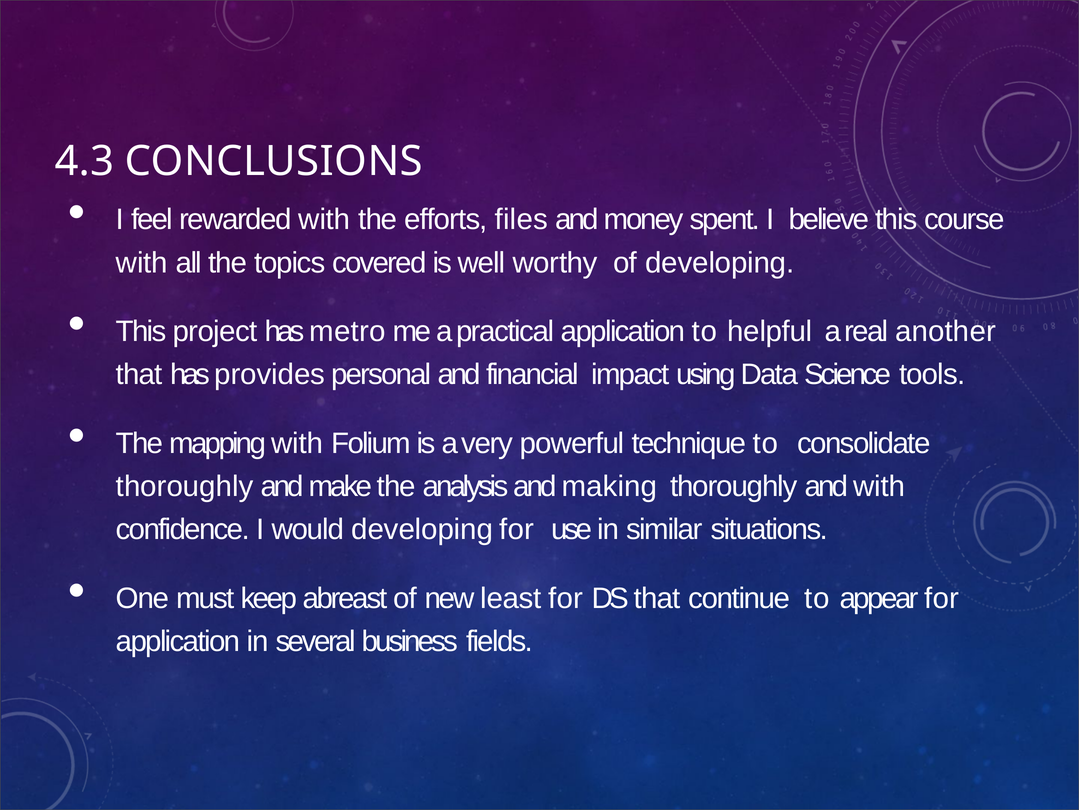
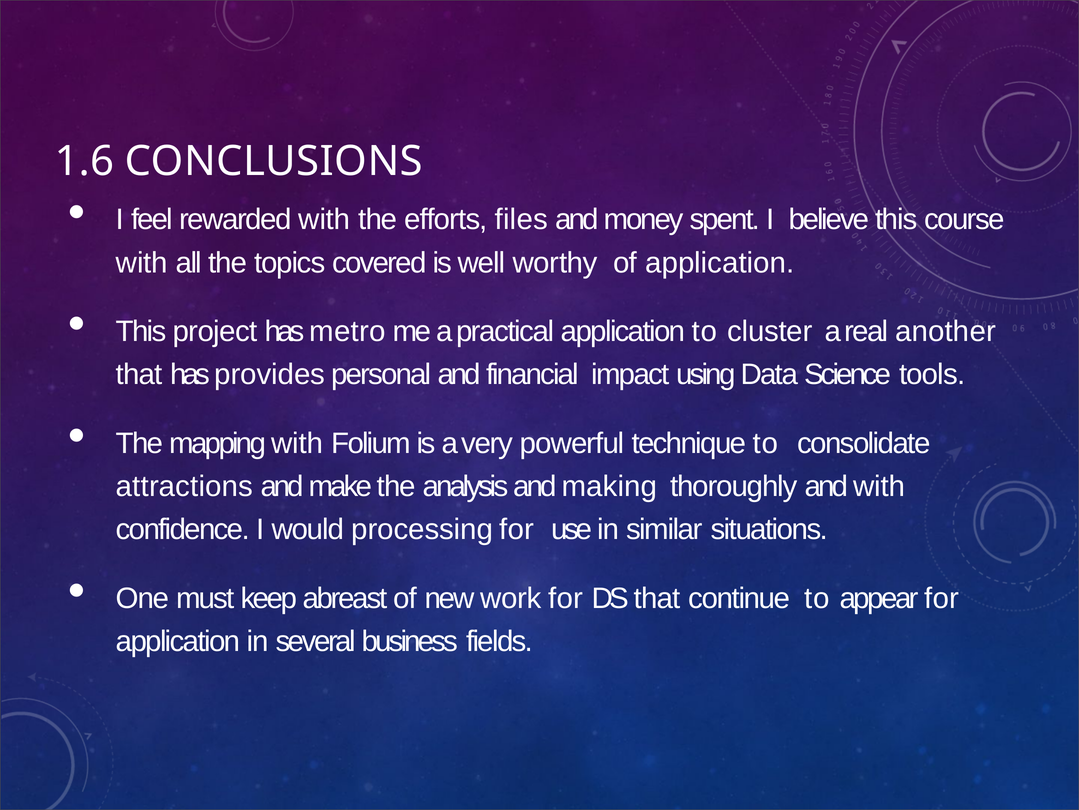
4.3: 4.3 -> 1.6
of developing: developing -> application
helpful: helpful -> cluster
thoroughly at (185, 486): thoroughly -> attractions
would developing: developing -> processing
least: least -> work
